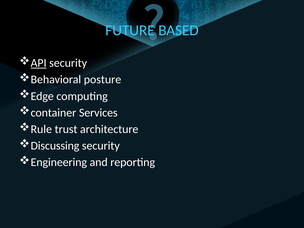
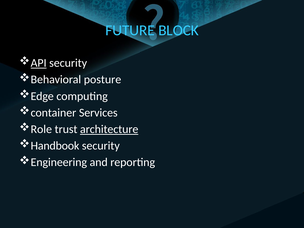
BASED: BASED -> BLOCK
Rule: Rule -> Role
architecture underline: none -> present
Discussing: Discussing -> Handbook
